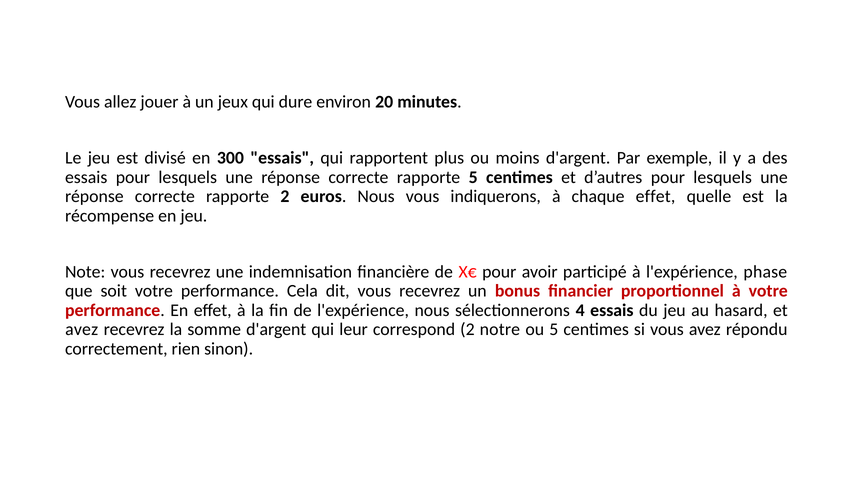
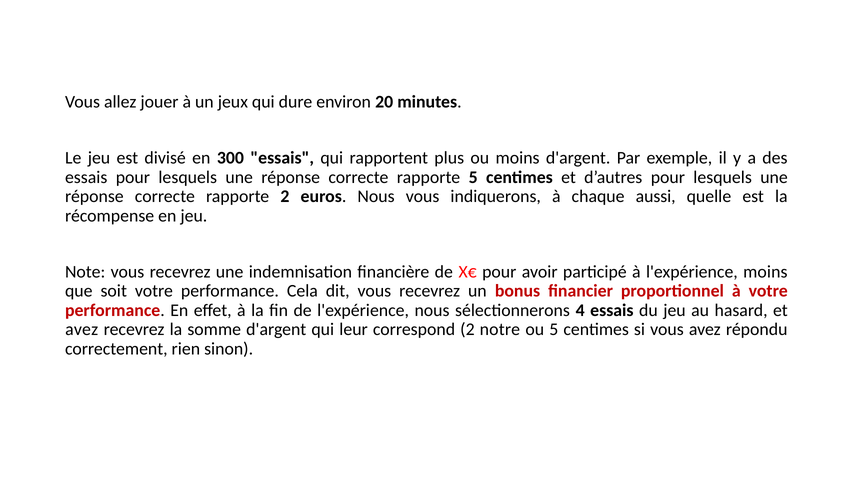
chaque effet: effet -> aussi
l'expérience phase: phase -> moins
